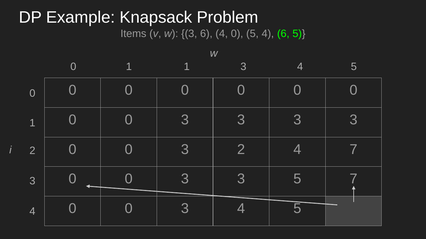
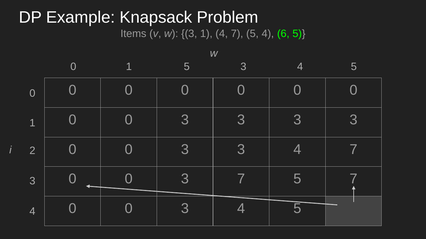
3 6: 6 -> 1
0 at (237, 34): 0 -> 7
1 1: 1 -> 5
2 at (241, 150): 2 -> 3
3 at (241, 179): 3 -> 7
